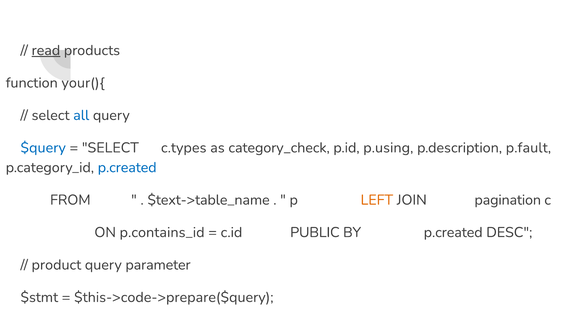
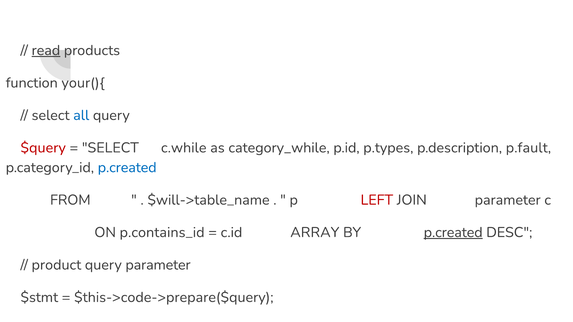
$query colour: blue -> red
c.types: c.types -> c.while
category_check: category_check -> category_while
p.using: p.using -> p.types
$text->table_name: $text->table_name -> $will->table_name
LEFT colour: orange -> red
JOIN pagination: pagination -> parameter
PUBLIC: PUBLIC -> ARRAY
p.created at (453, 233) underline: none -> present
